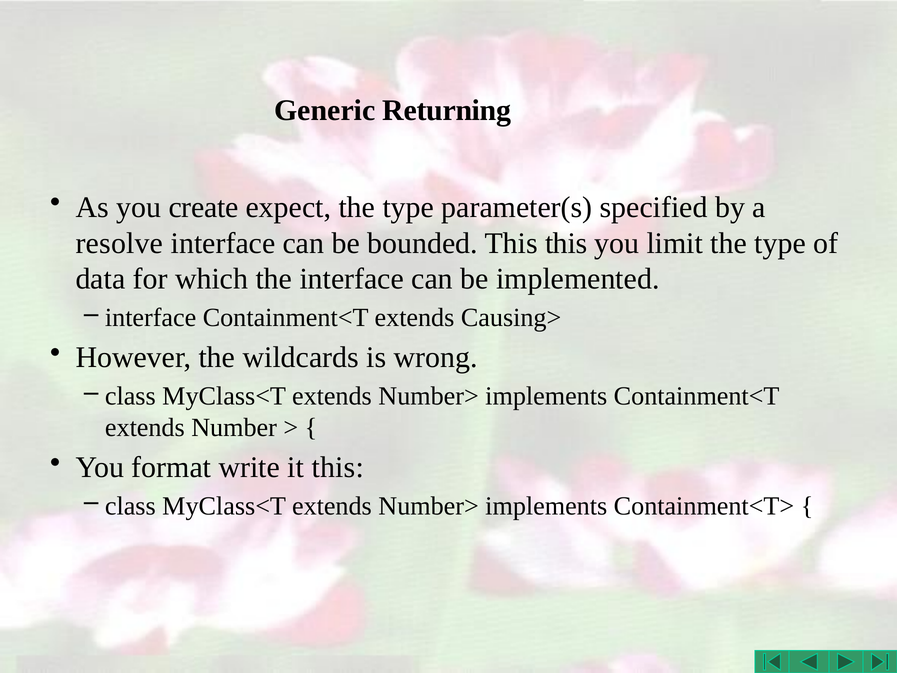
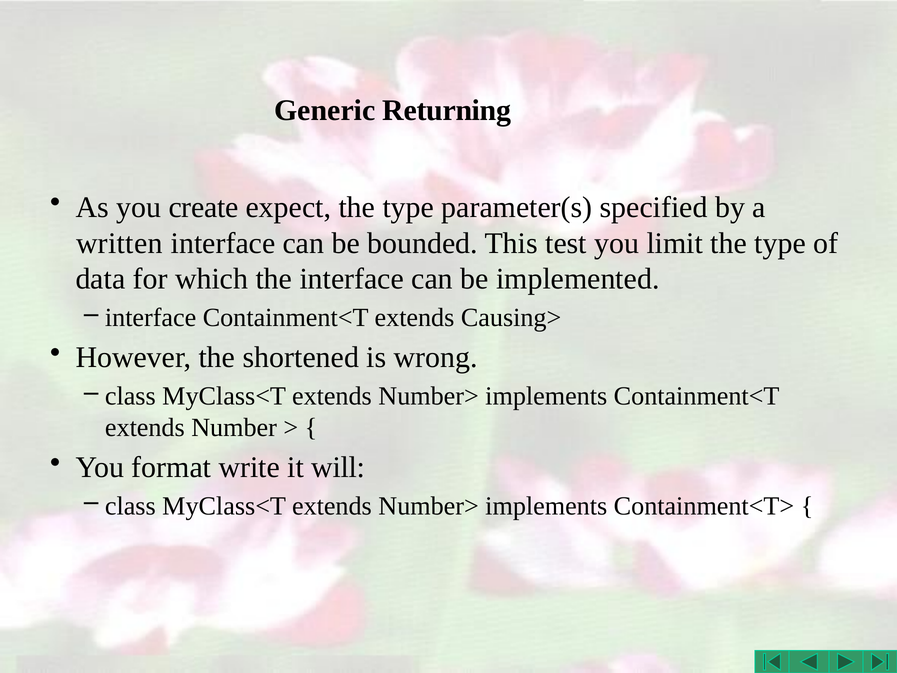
resolve: resolve -> written
This this: this -> test
wildcards: wildcards -> shortened
it this: this -> will
